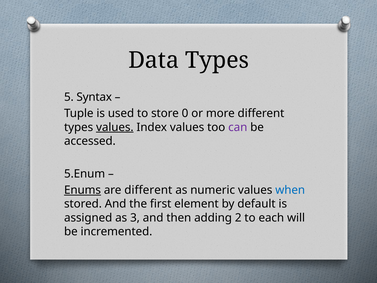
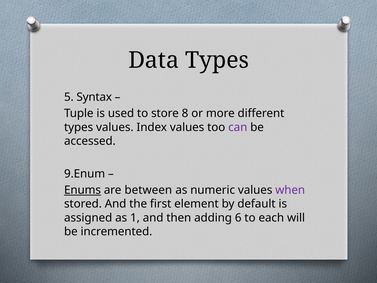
0: 0 -> 8
values at (115, 127) underline: present -> none
5.Enum: 5.Enum -> 9.Enum
are different: different -> between
when colour: blue -> purple
3: 3 -> 1
2: 2 -> 6
